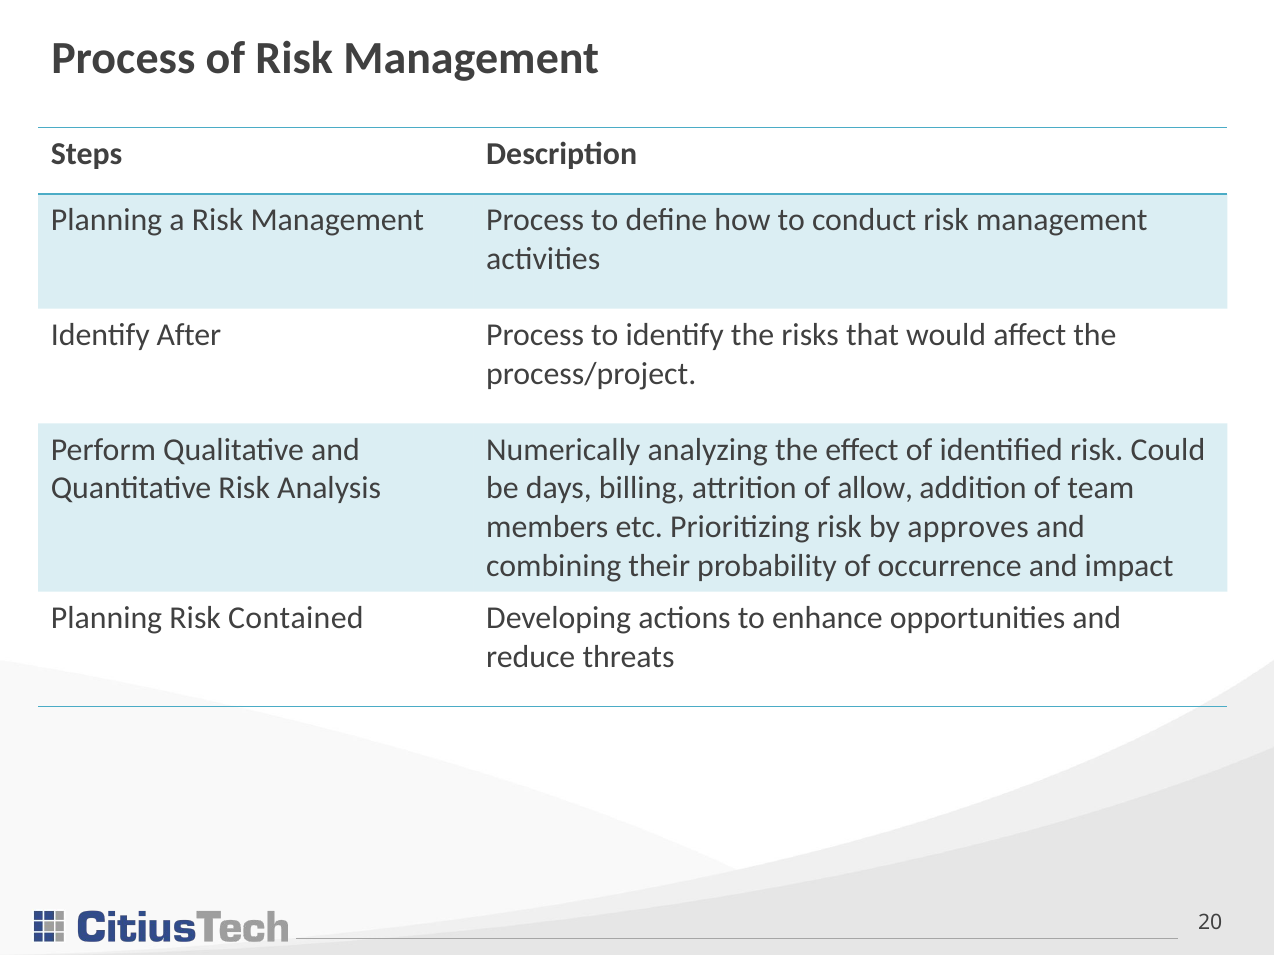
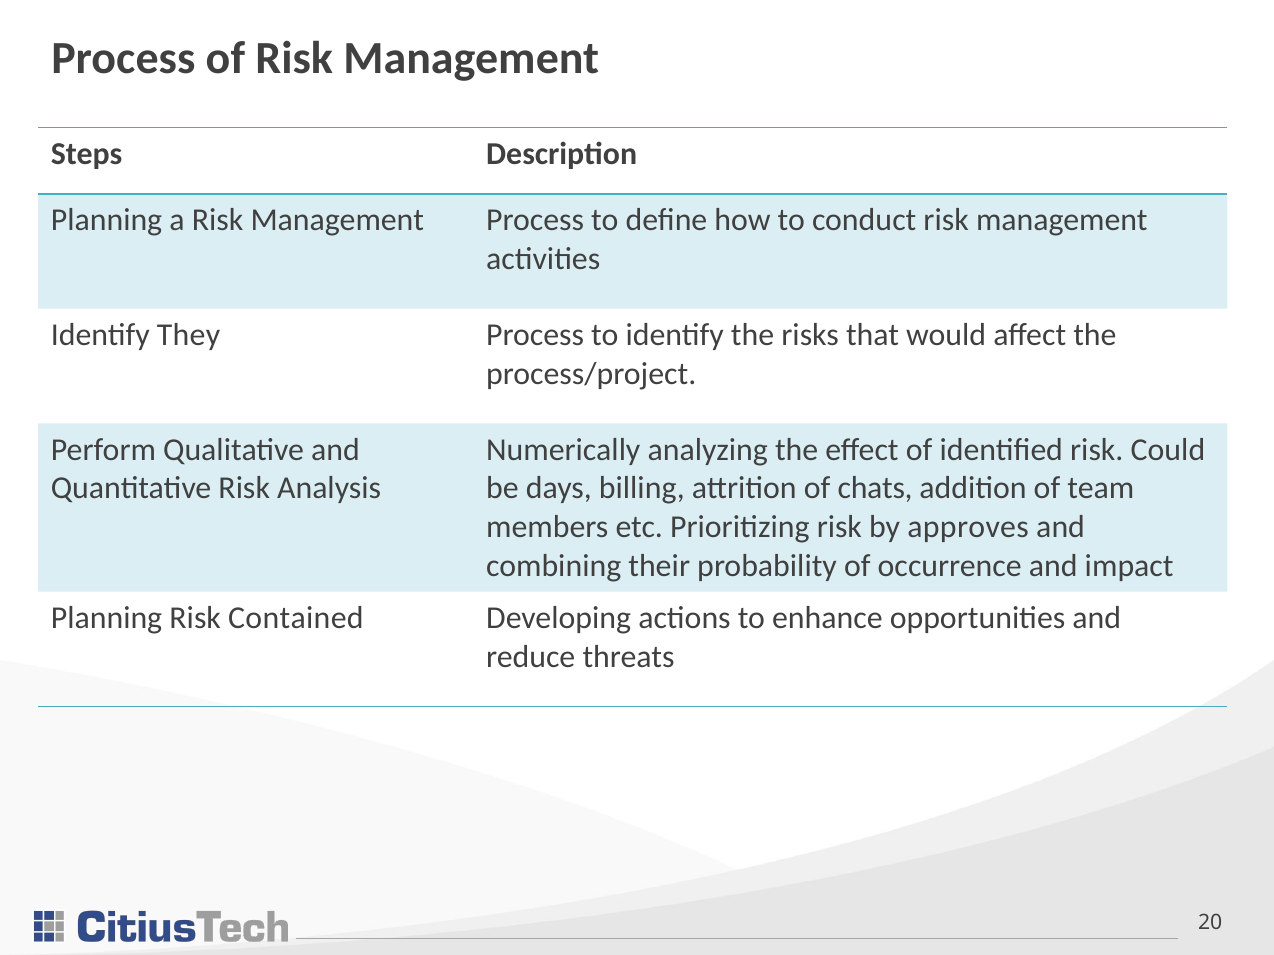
After: After -> They
allow: allow -> chats
